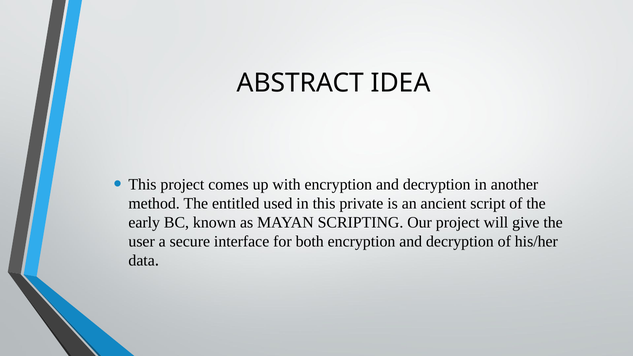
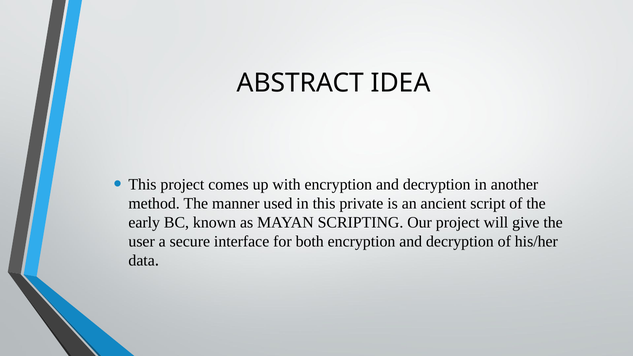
entitled: entitled -> manner
